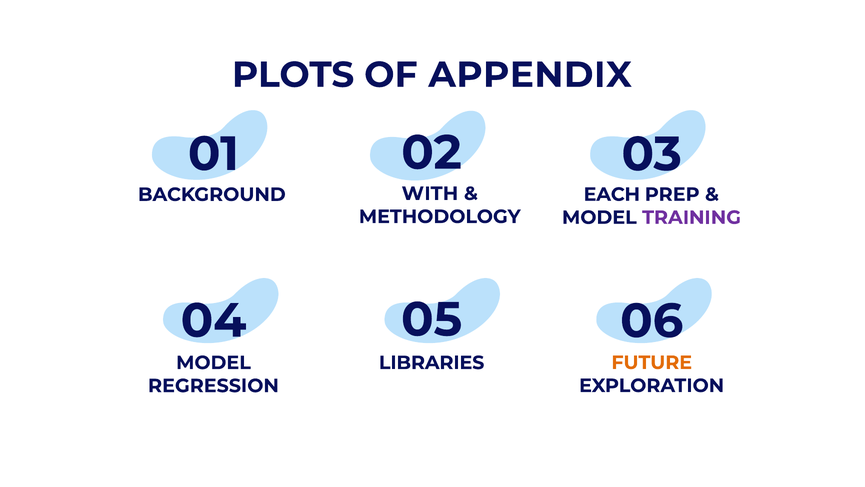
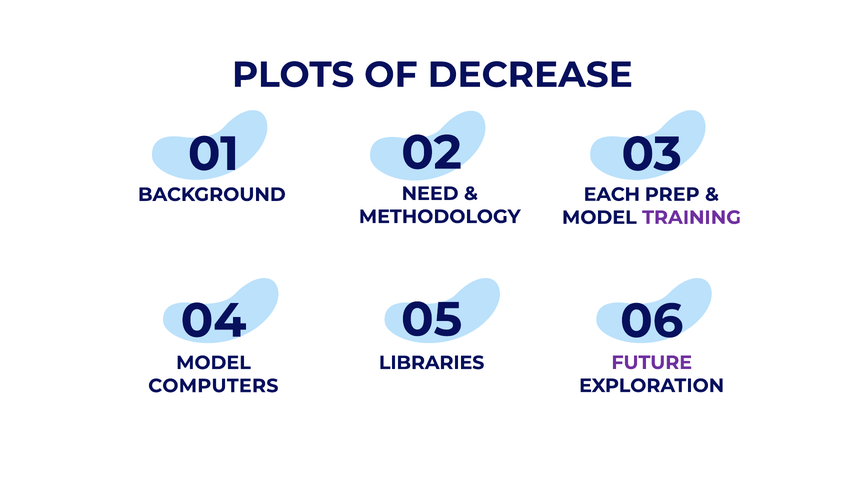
APPENDIX: APPENDIX -> DECREASE
WITH: WITH -> NEED
FUTURE colour: orange -> purple
REGRESSION: REGRESSION -> COMPUTERS
